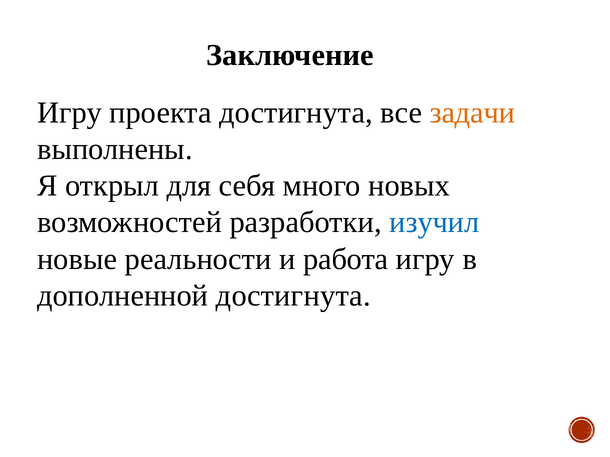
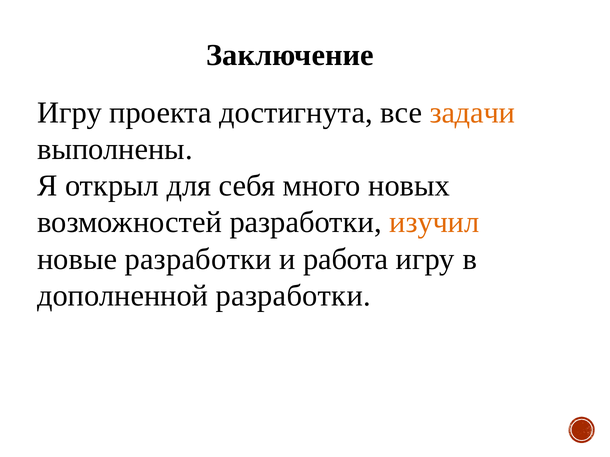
изучил colour: blue -> orange
новые реальности: реальности -> разработки
дополненной достигнута: достигнута -> разработки
